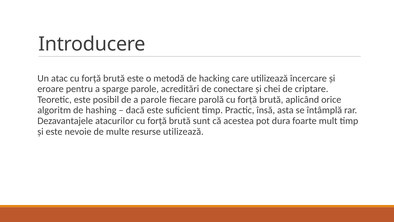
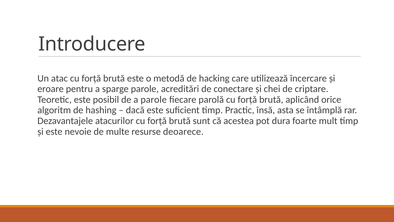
resurse utilizează: utilizează -> deoarece
